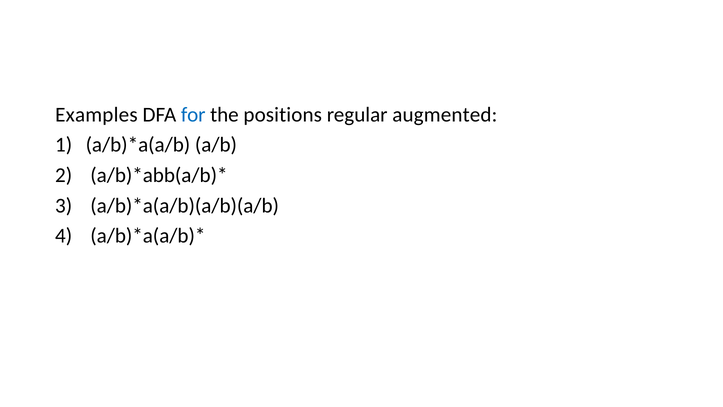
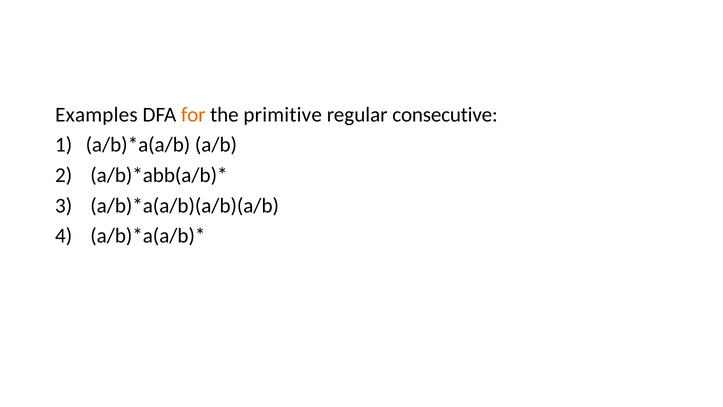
for colour: blue -> orange
positions: positions -> primitive
augmented: augmented -> consecutive
